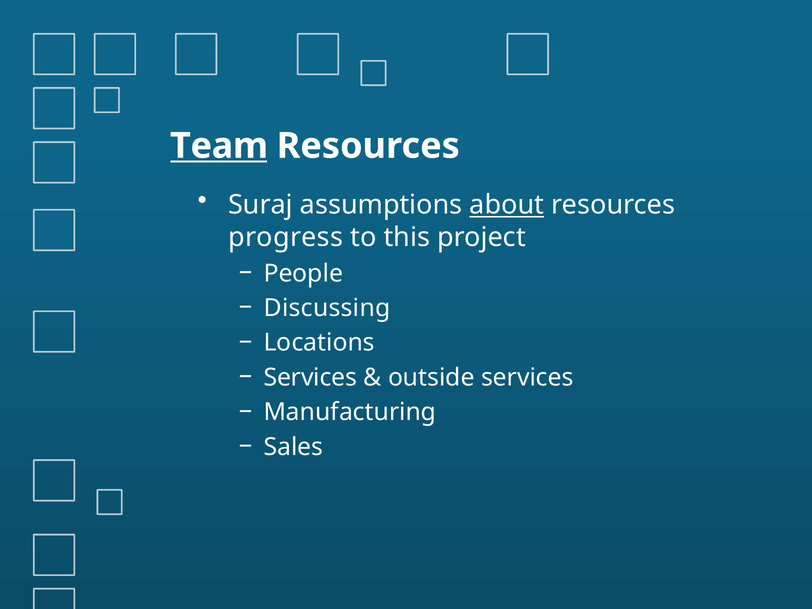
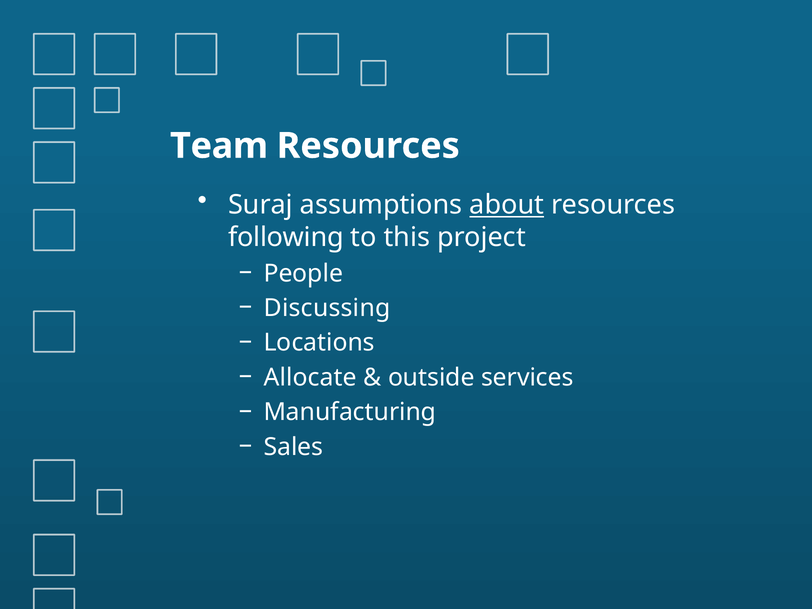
Team underline: present -> none
progress: progress -> following
Services at (310, 377): Services -> Allocate
